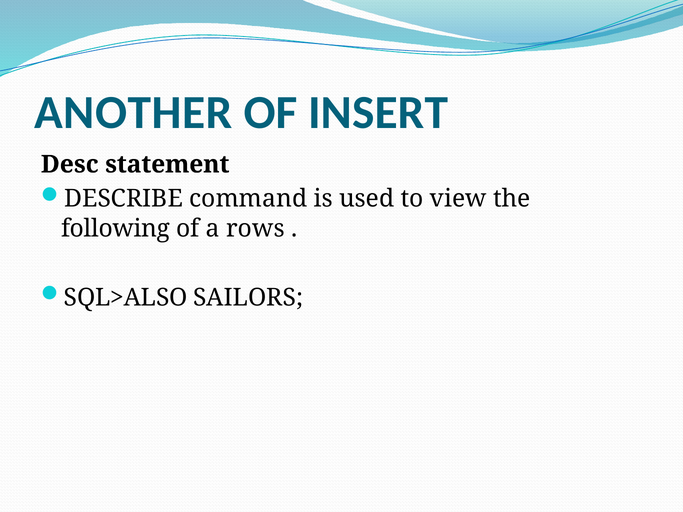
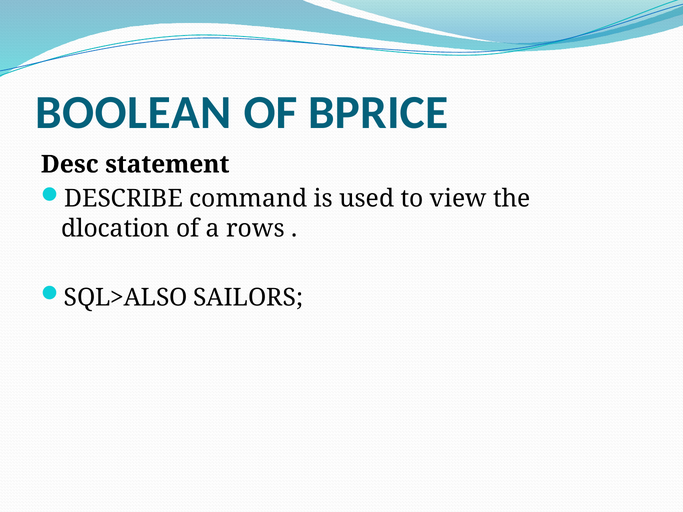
ANOTHER: ANOTHER -> BOOLEAN
INSERT: INSERT -> BPRICE
following: following -> dlocation
